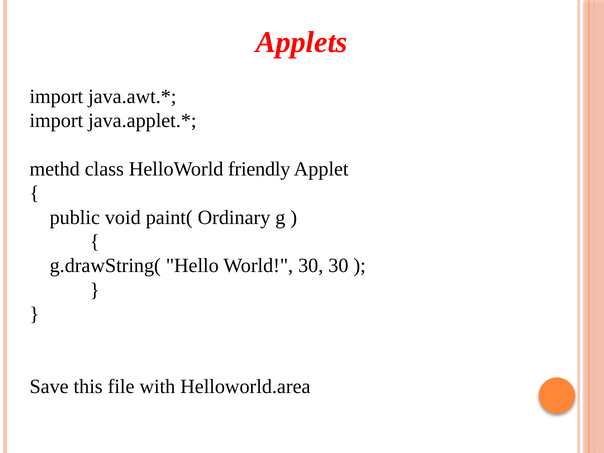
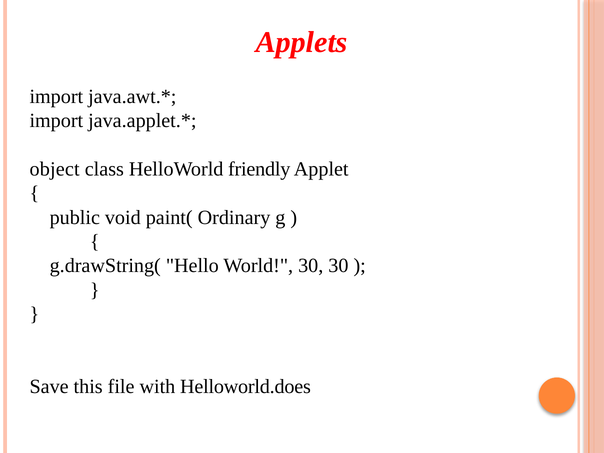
methd: methd -> object
Helloworld.area: Helloworld.area -> Helloworld.does
